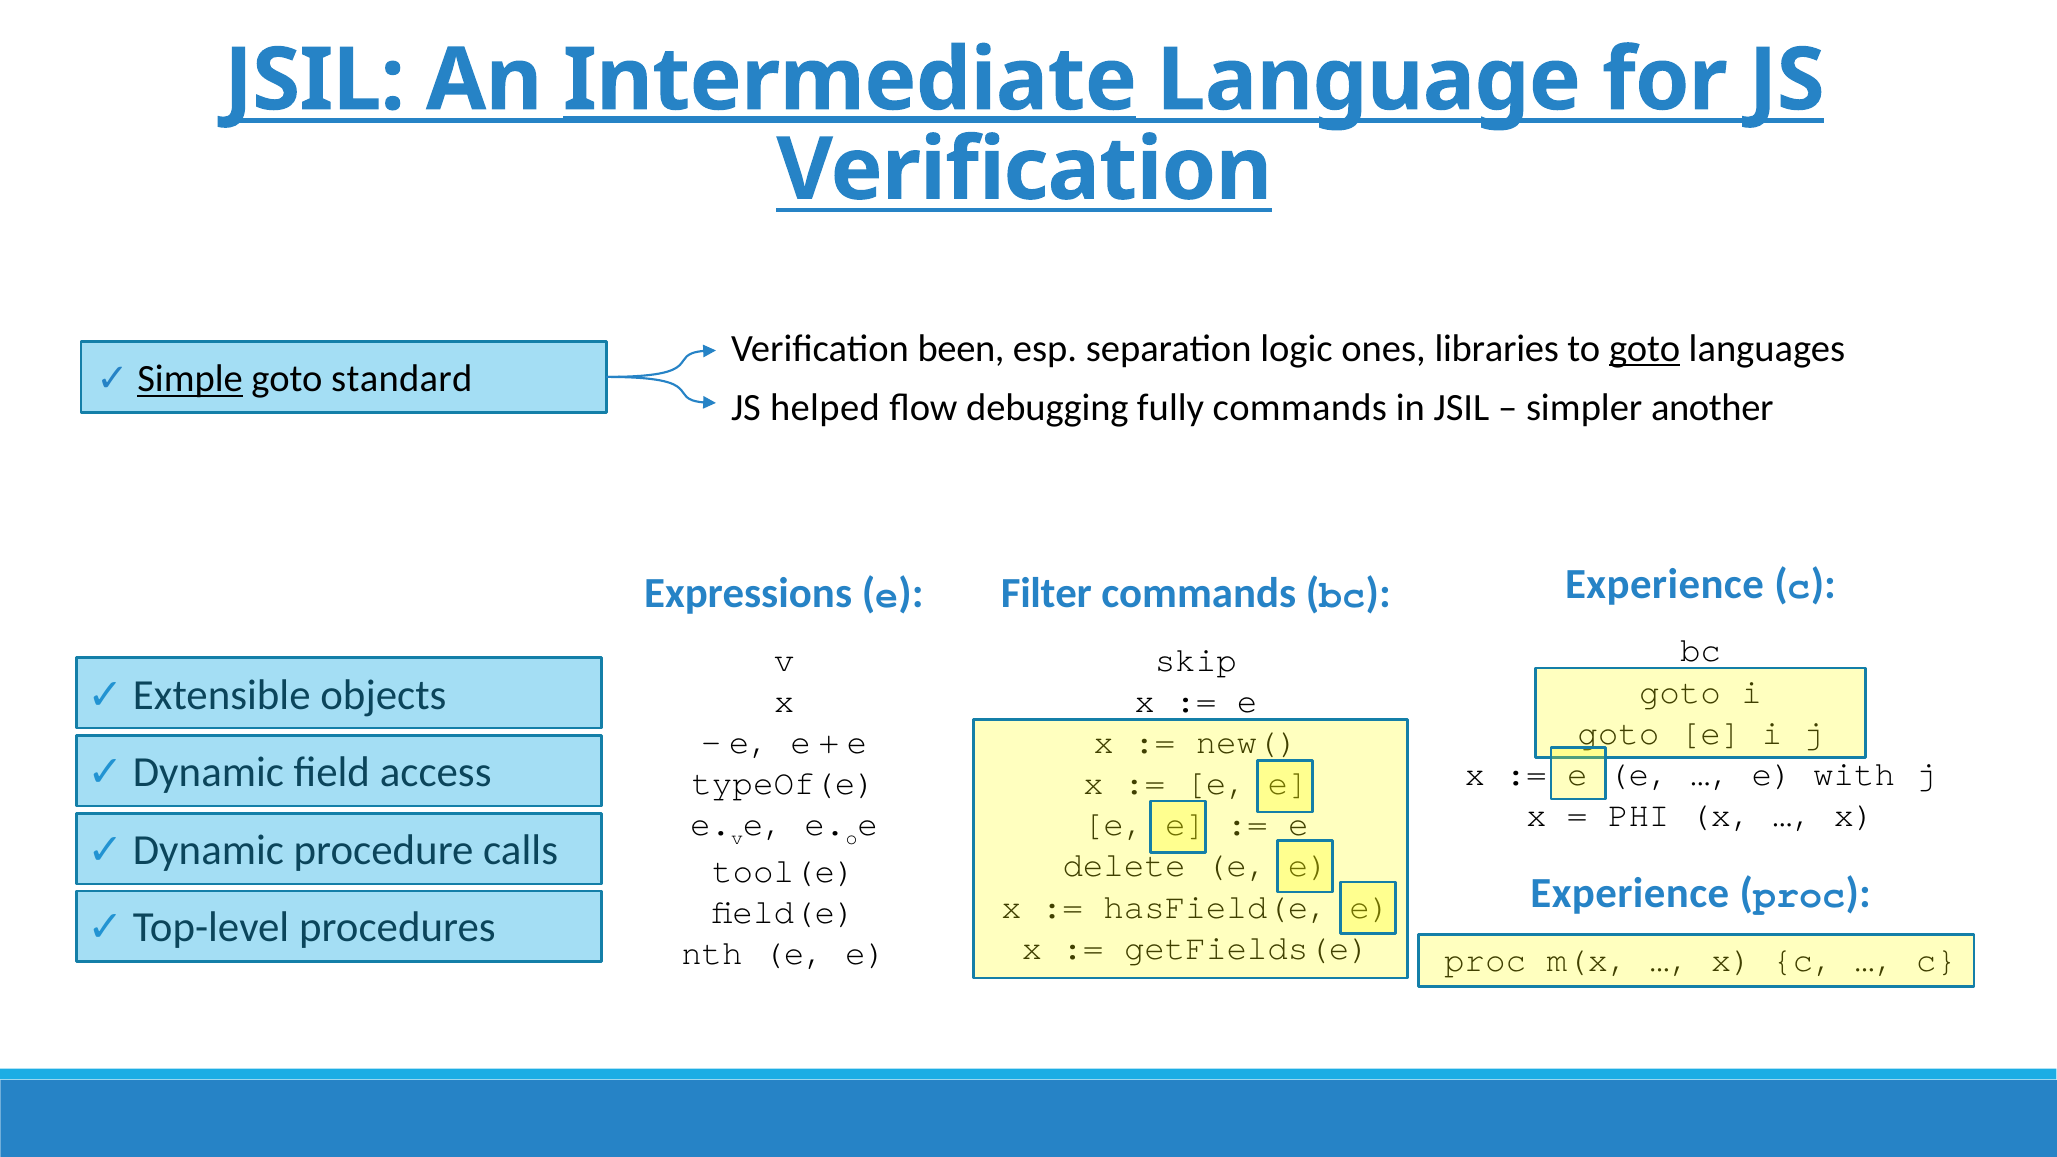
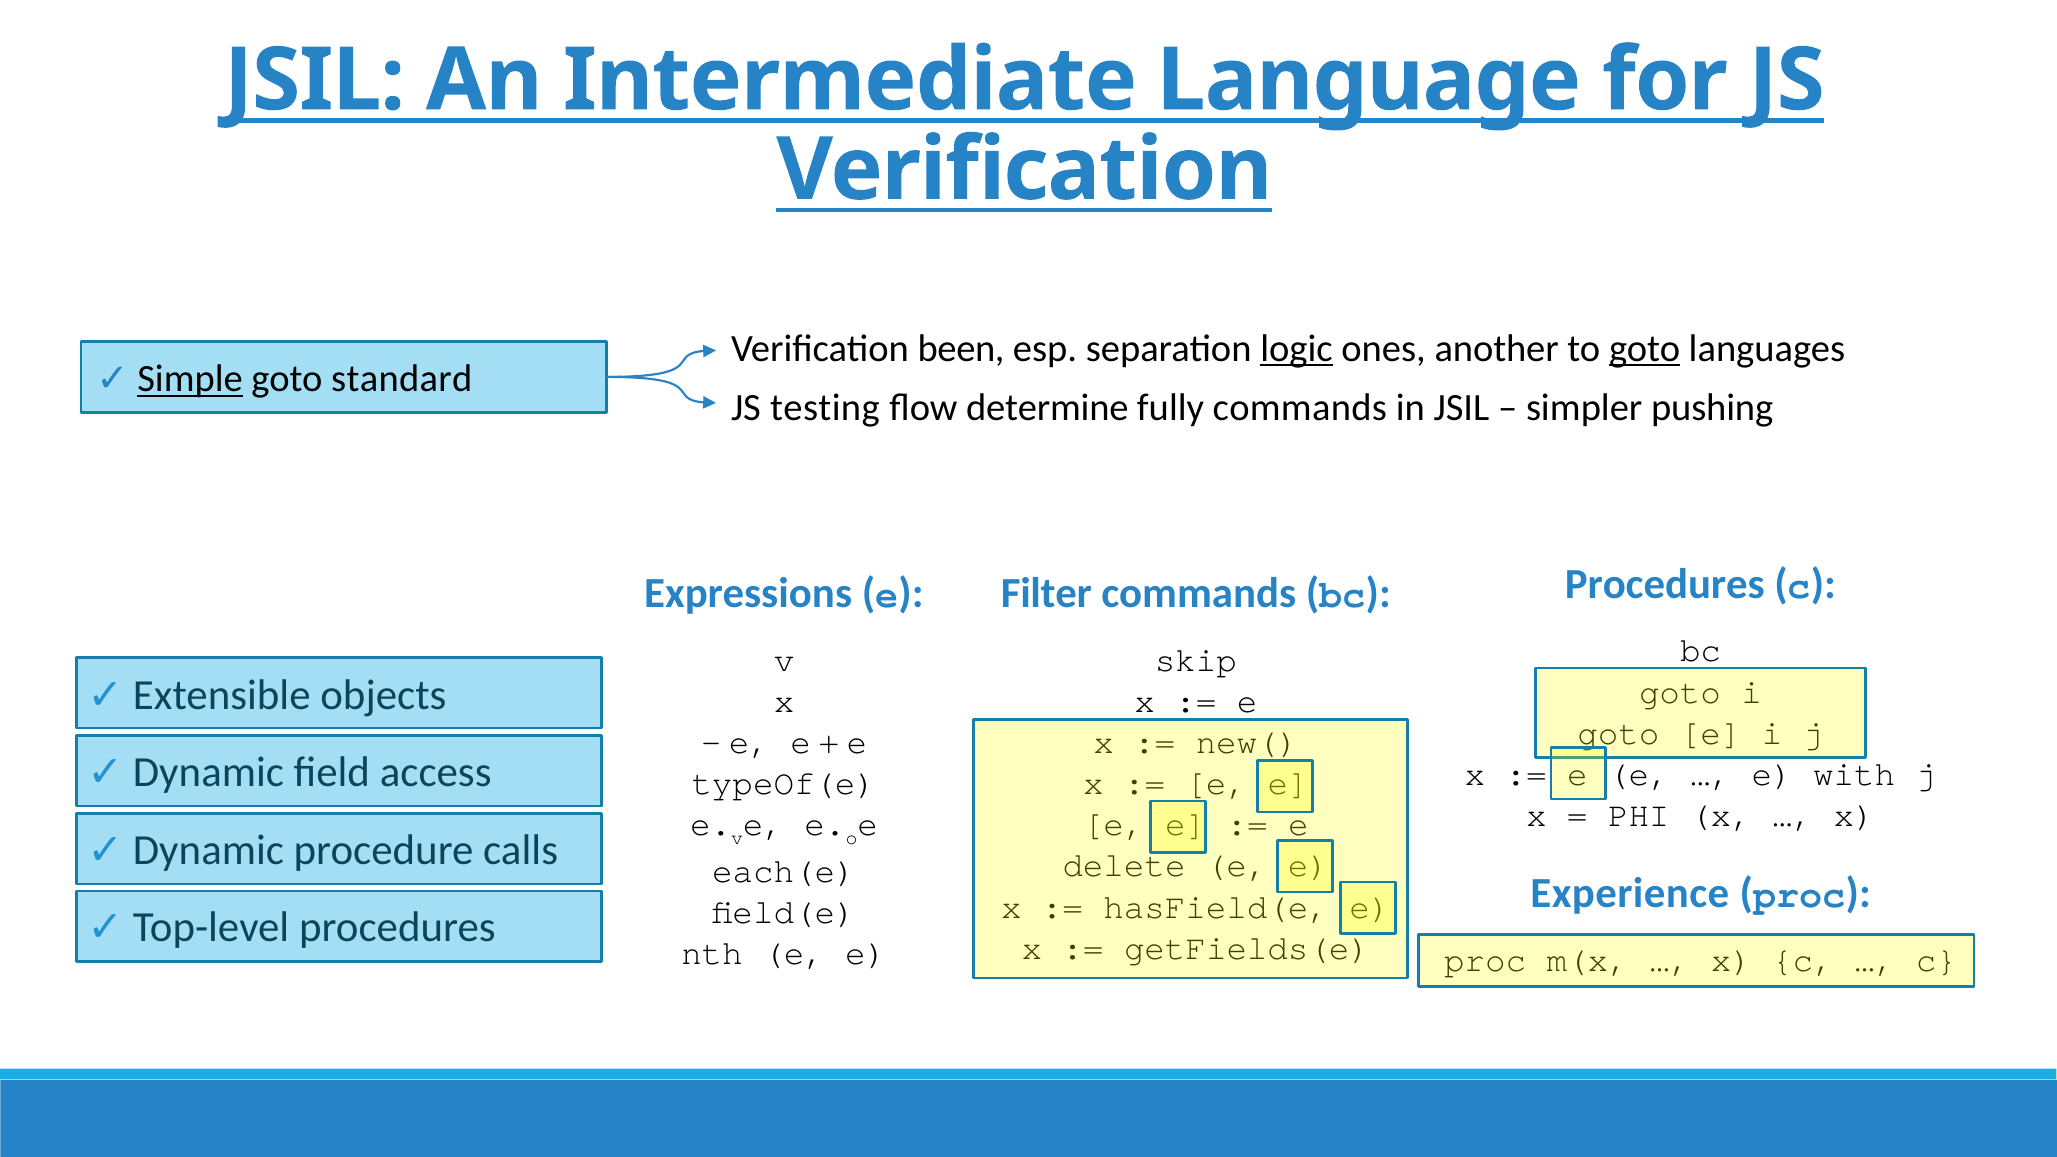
Intermediate underline: present -> none
logic underline: none -> present
libraries: libraries -> another
helped: helped -> testing
debugging: debugging -> determine
another: another -> pushing
Experience at (1665, 584): Experience -> Procedures
tool(e: tool(e -> each(e
